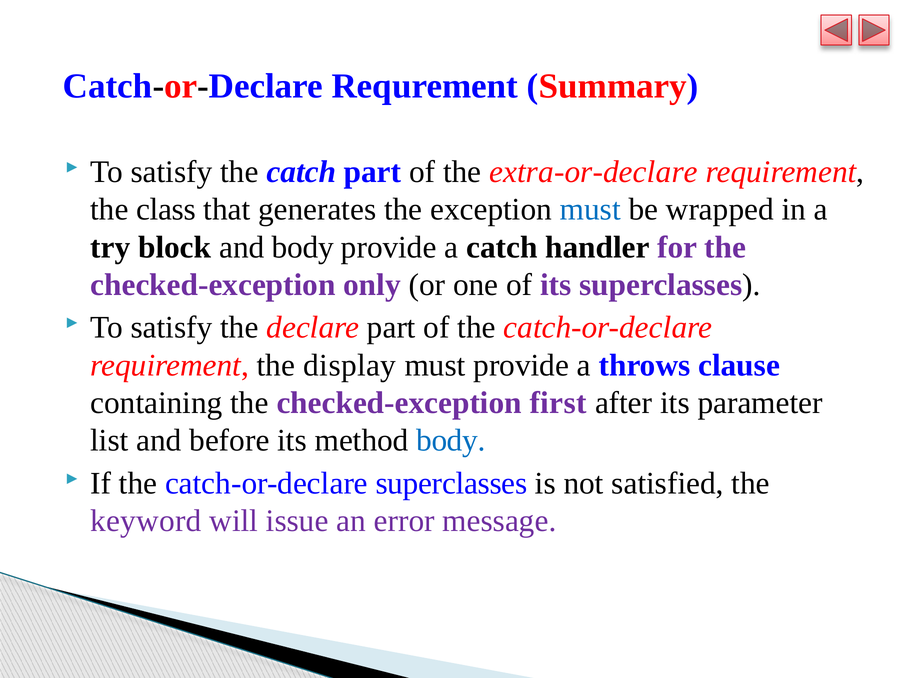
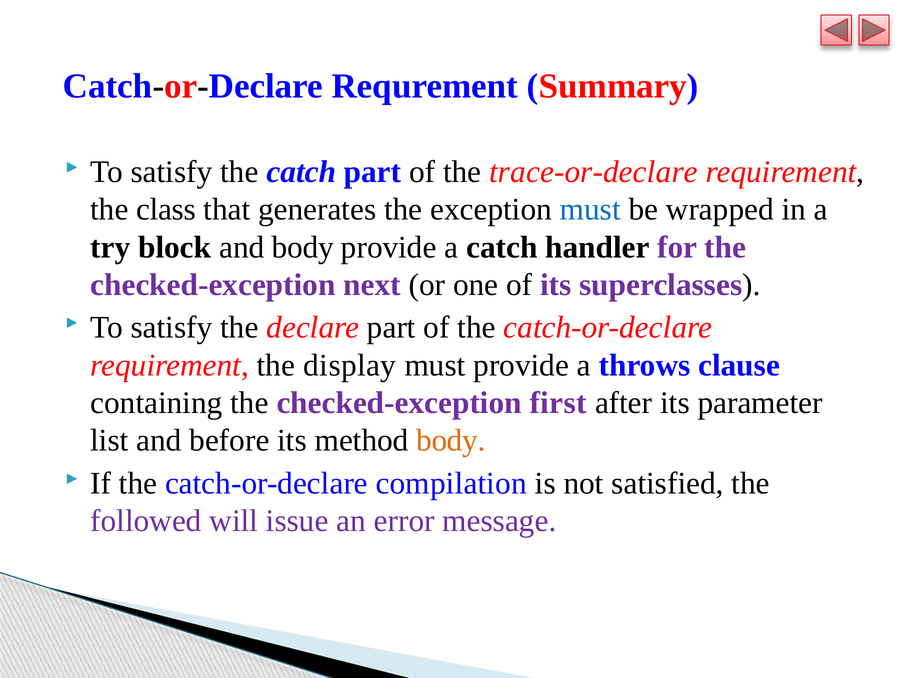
extra-or-declare: extra-or-declare -> trace-or-declare
only: only -> next
body at (451, 441) colour: blue -> orange
catch-or-declare superclasses: superclasses -> compilation
keyword: keyword -> followed
